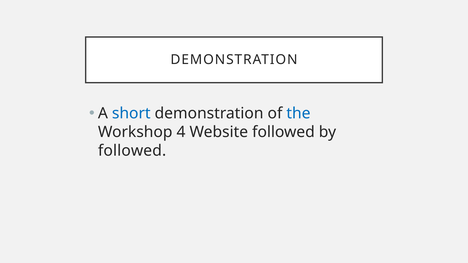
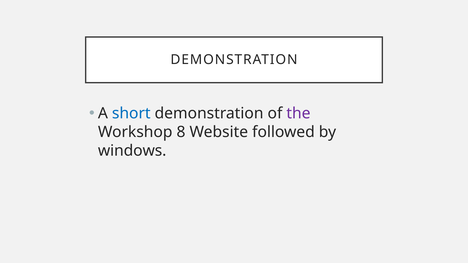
the colour: blue -> purple
4: 4 -> 8
followed at (132, 151): followed -> windows
